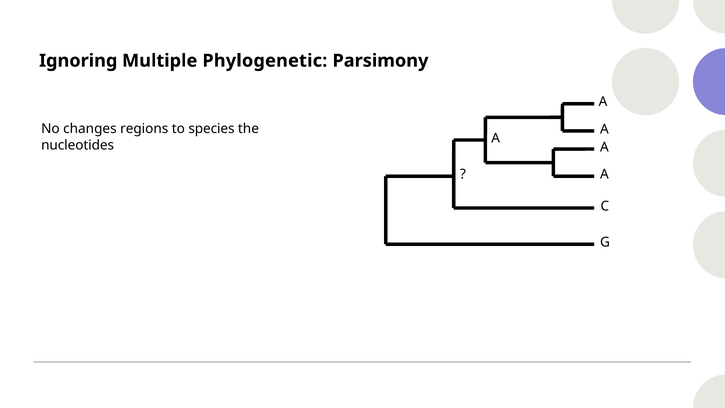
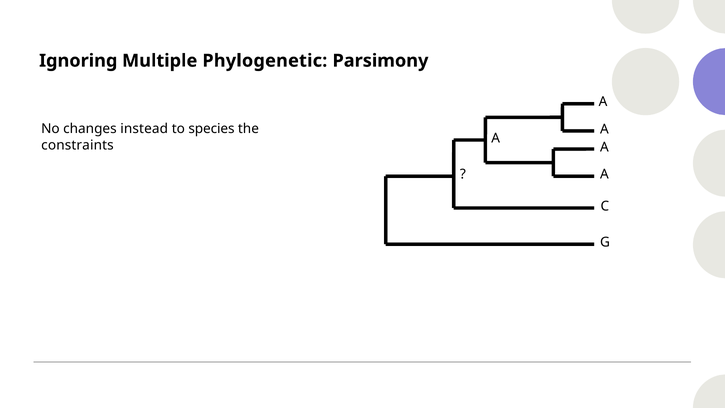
regions: regions -> instead
nucleotides: nucleotides -> constraints
